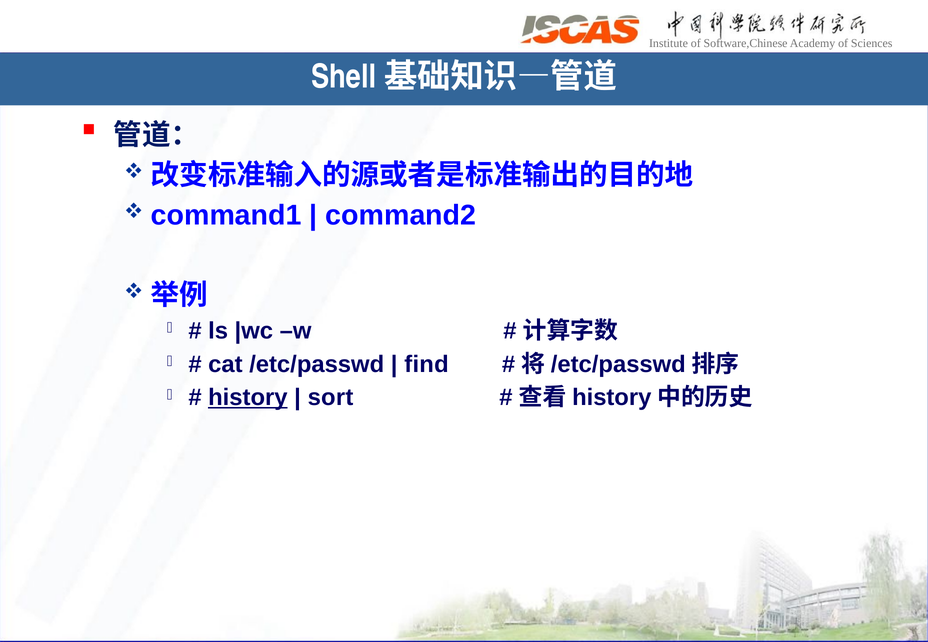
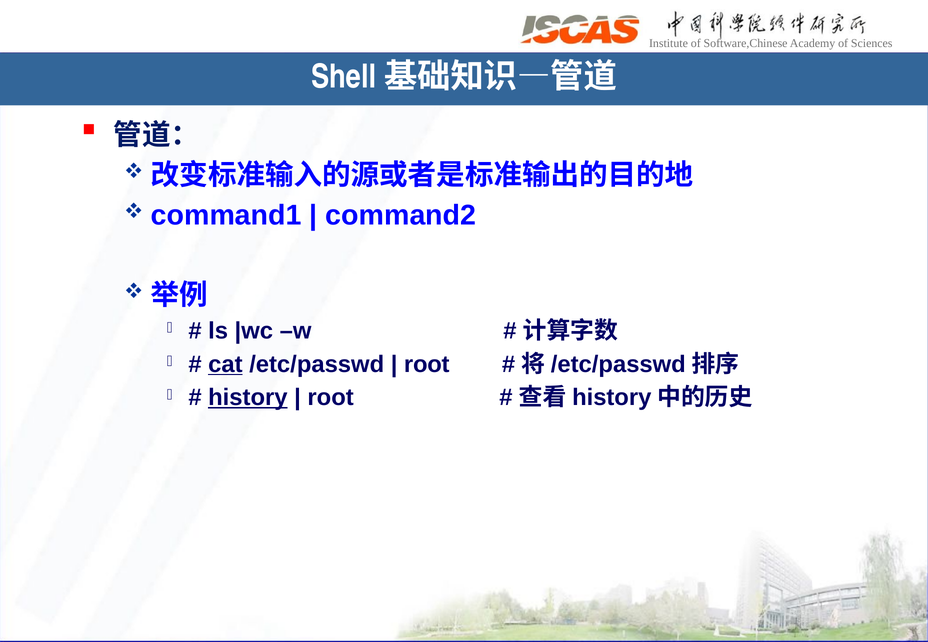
cat underline: none -> present
find at (427, 365): find -> root
sort at (330, 398): sort -> root
